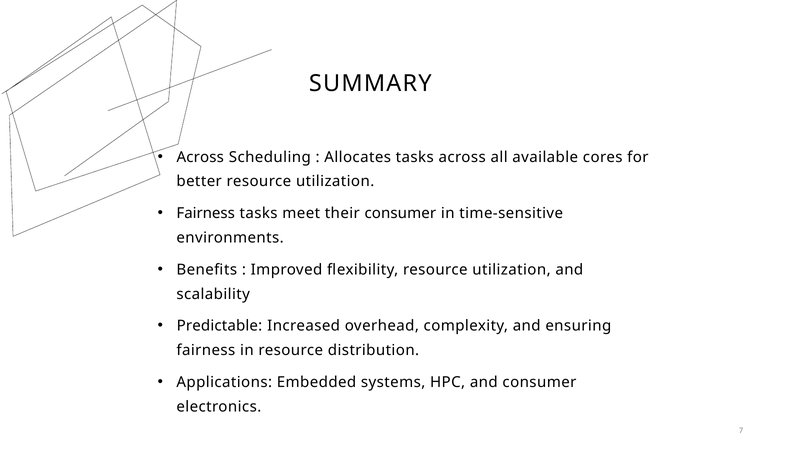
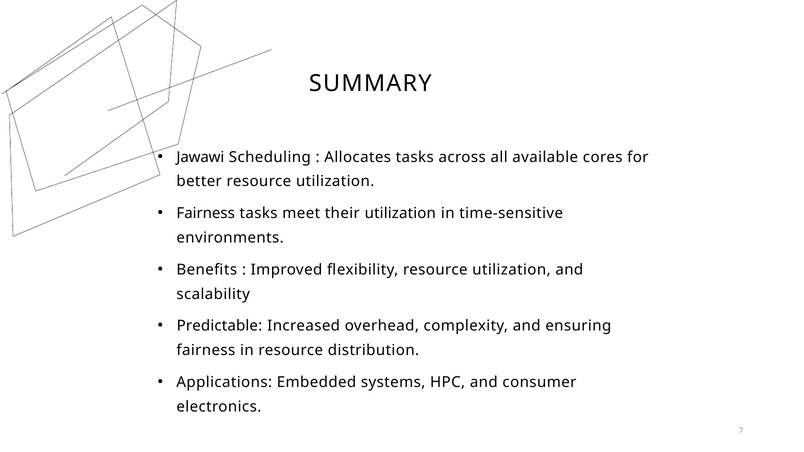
Across at (200, 157): Across -> Jawawi
their consumer: consumer -> utilization
